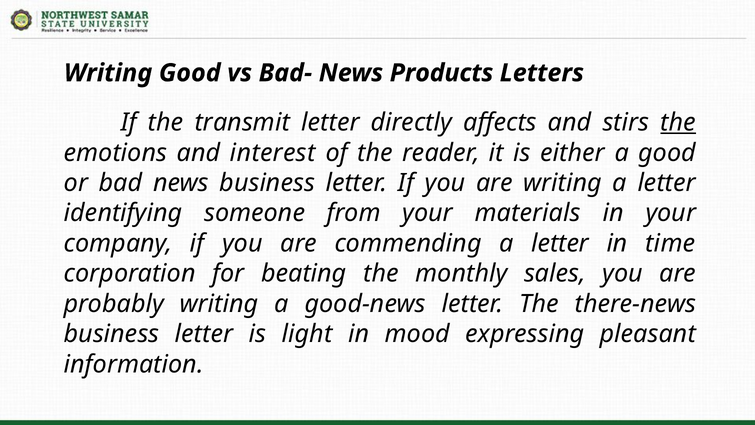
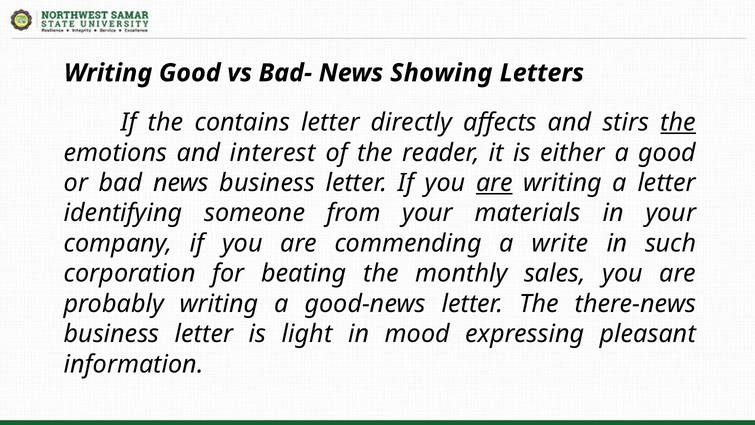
Products: Products -> Showing
transmit: transmit -> contains
are at (494, 183) underline: none -> present
commending a letter: letter -> write
time: time -> such
